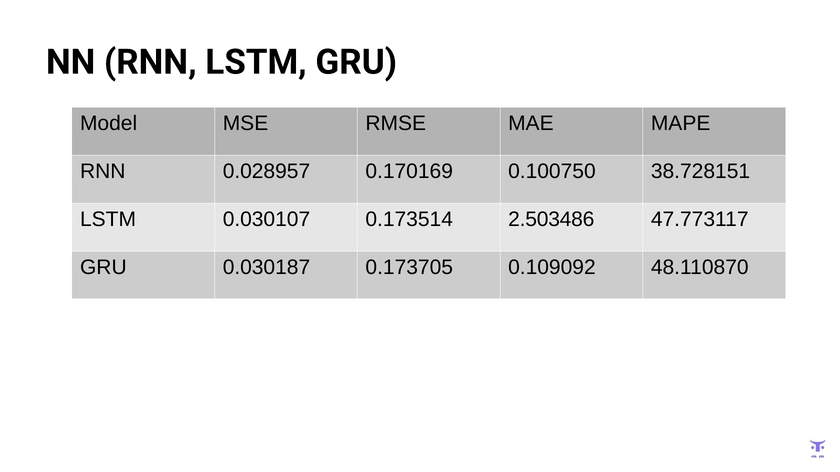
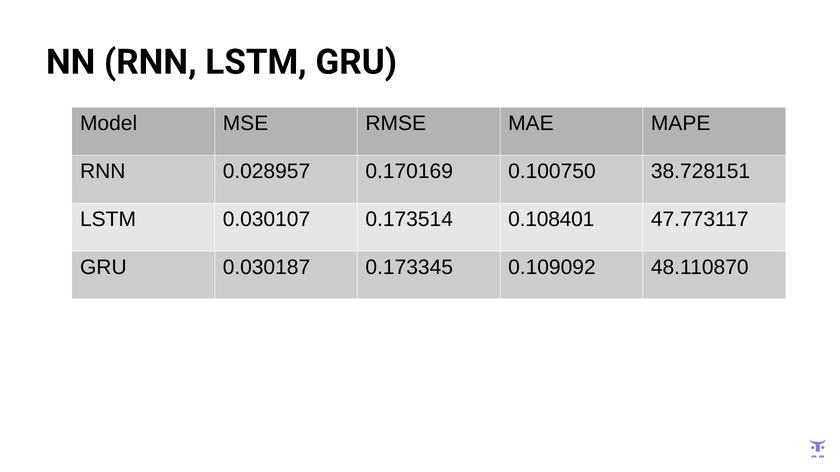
2.503486: 2.503486 -> 0.108401
0.173705: 0.173705 -> 0.173345
